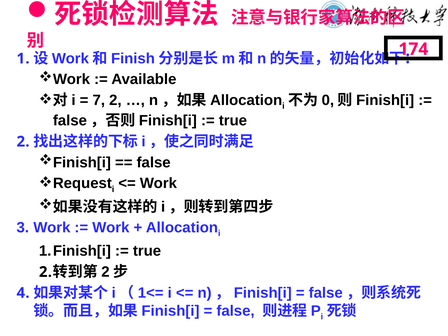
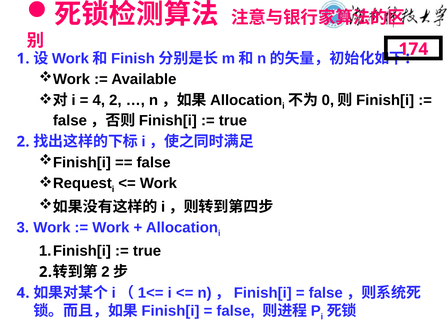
7 at (99, 100): 7 -> 4
